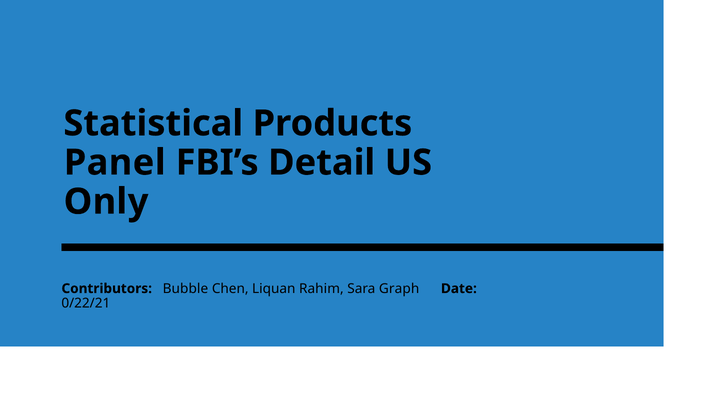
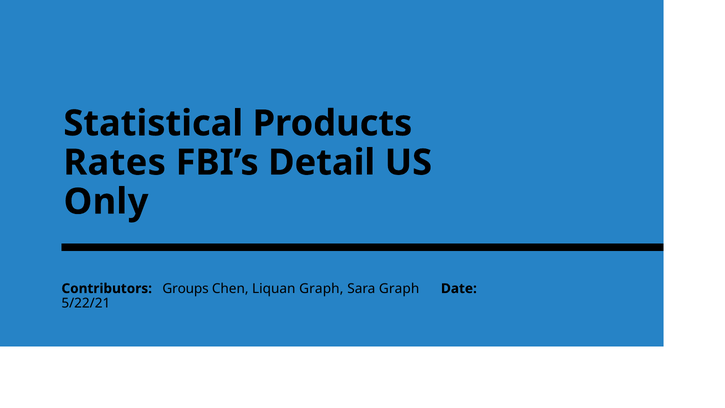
Panel: Panel -> Rates
Bubble: Bubble -> Groups
Liquan Rahim: Rahim -> Graph
0/22/21: 0/22/21 -> 5/22/21
